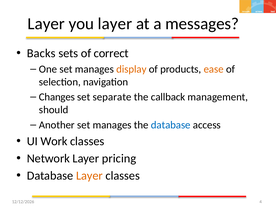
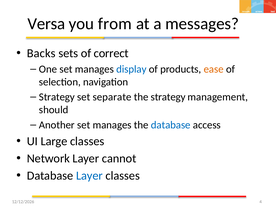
Layer at (46, 24): Layer -> Versa
you layer: layer -> from
display colour: orange -> blue
Changes at (57, 97): Changes -> Strategy
the callback: callback -> strategy
Work: Work -> Large
pricing: pricing -> cannot
Layer at (89, 176) colour: orange -> blue
